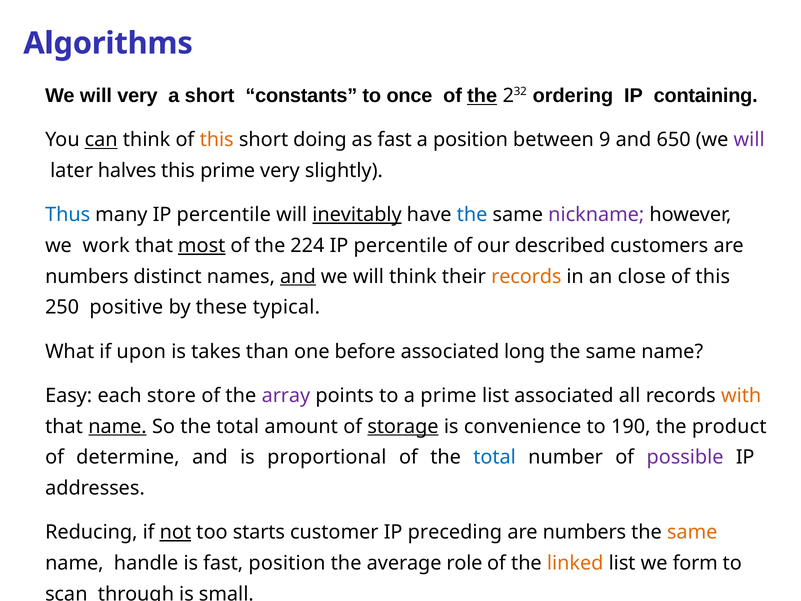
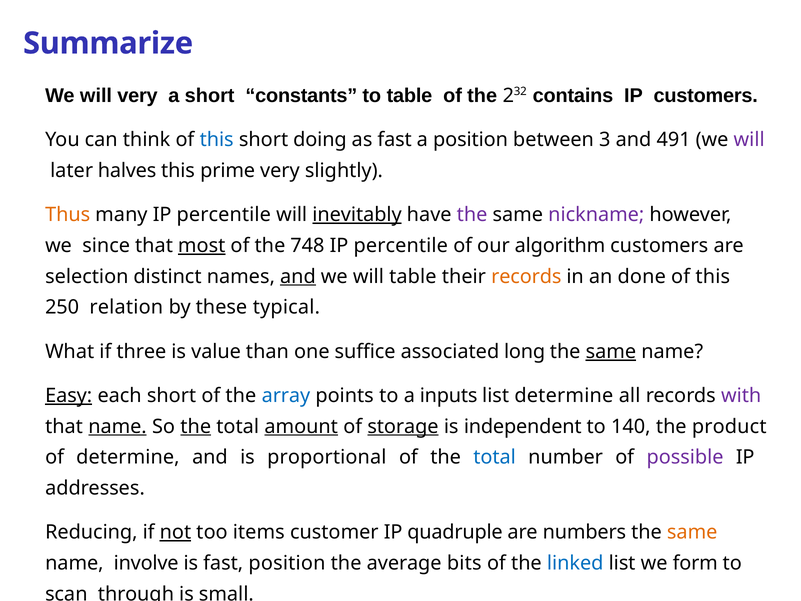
Algorithms: Algorithms -> Summarize
to once: once -> table
the at (482, 96) underline: present -> none
ordering: ordering -> contains
IP containing: containing -> customers
can underline: present -> none
this at (217, 140) colour: orange -> blue
9: 9 -> 3
650: 650 -> 491
Thus colour: blue -> orange
the at (472, 215) colour: blue -> purple
work: work -> since
224: 224 -> 748
described: described -> algorithm
numbers at (87, 277): numbers -> selection
will think: think -> table
close: close -> done
positive: positive -> relation
upon: upon -> three
takes: takes -> value
before: before -> suffice
same at (611, 352) underline: none -> present
Easy underline: none -> present
each store: store -> short
array colour: purple -> blue
a prime: prime -> inputs
list associated: associated -> determine
with colour: orange -> purple
the at (196, 427) underline: none -> present
amount underline: none -> present
convenience: convenience -> independent
190: 190 -> 140
starts: starts -> items
preceding: preceding -> quadruple
handle: handle -> involve
role: role -> bits
linked colour: orange -> blue
